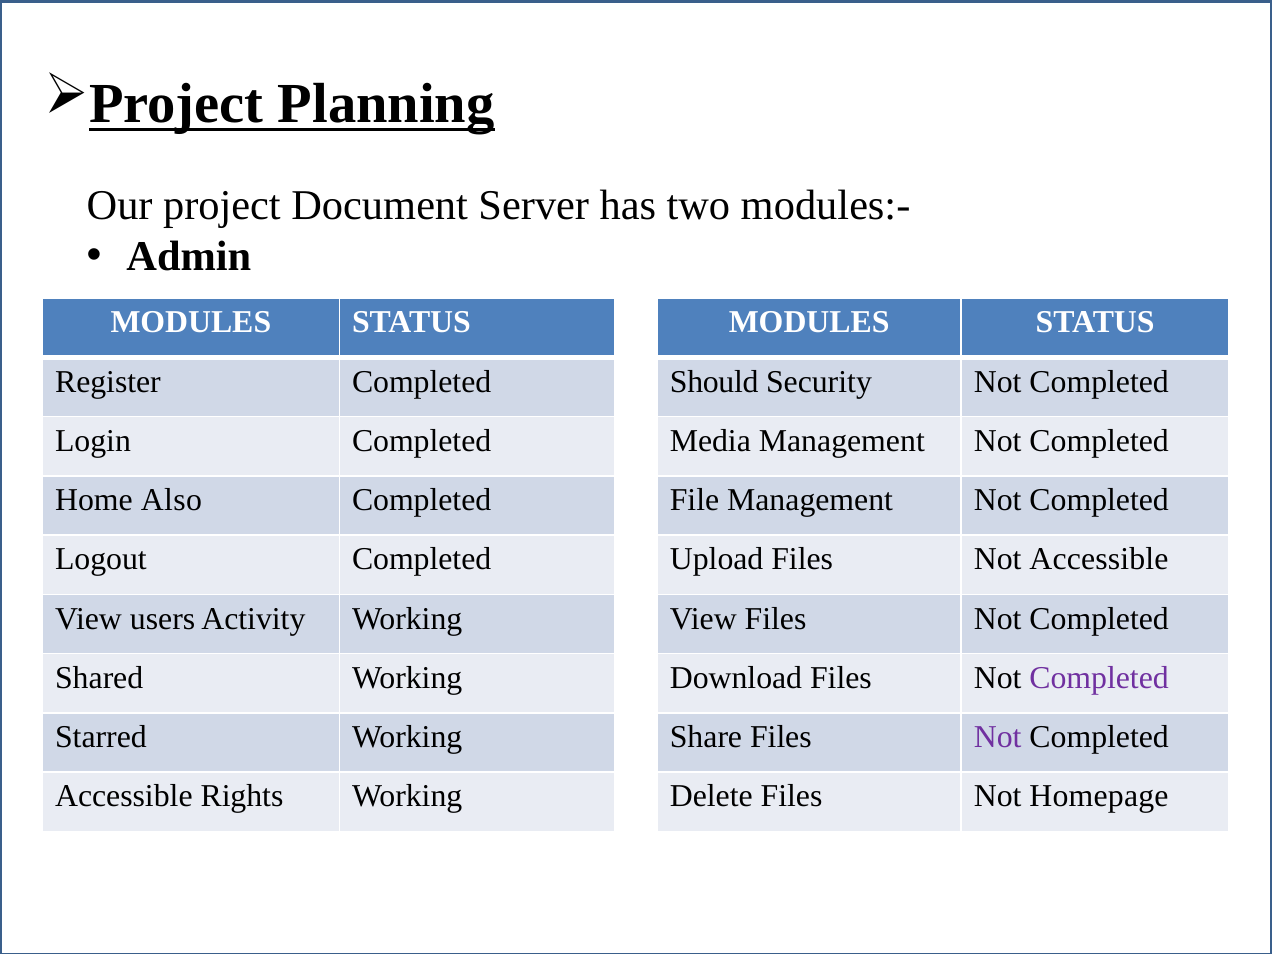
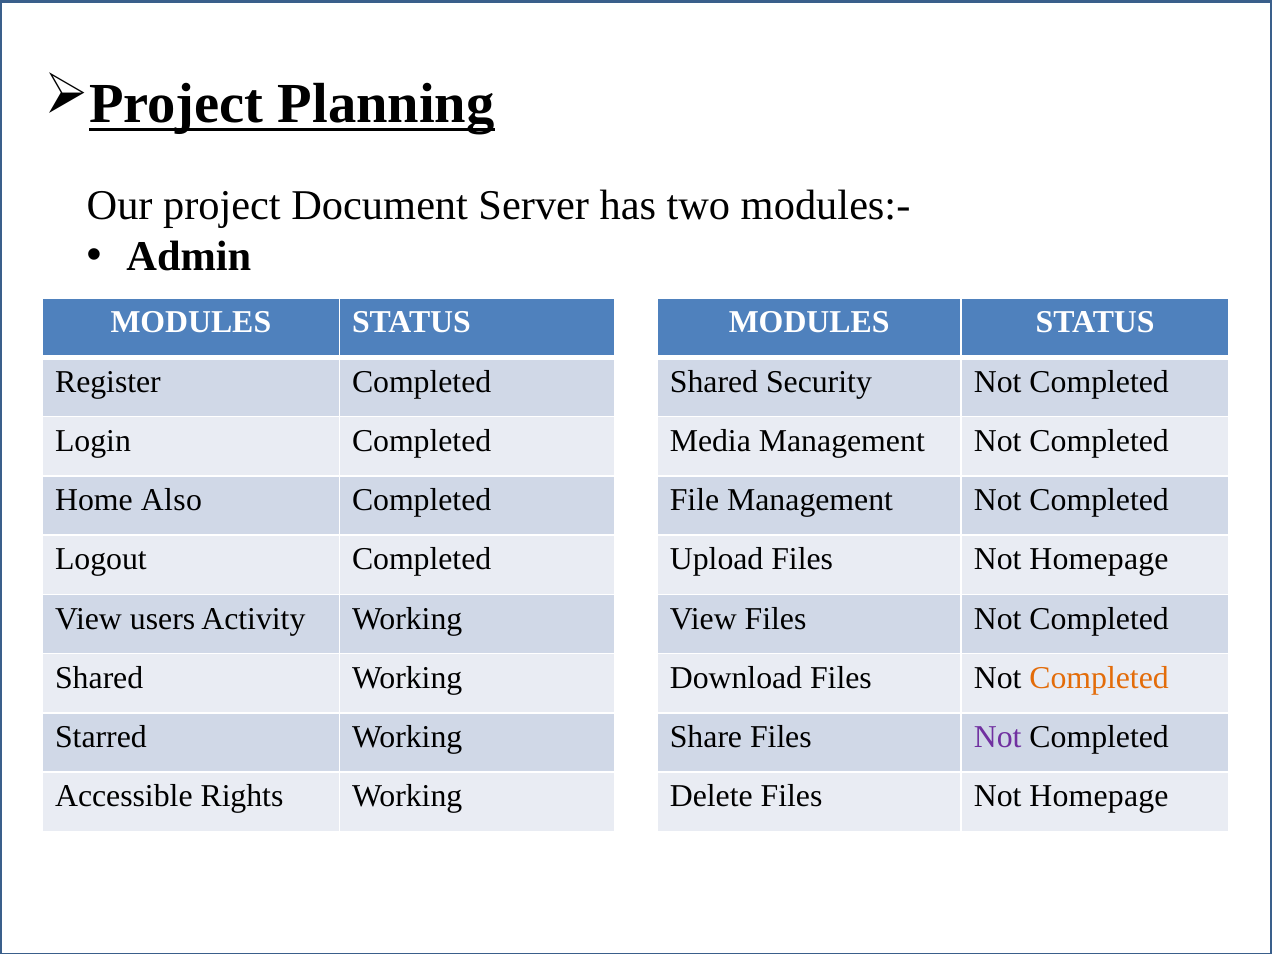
Should at (714, 382): Should -> Shared
Upload Files Not Accessible: Accessible -> Homepage
Completed at (1099, 678) colour: purple -> orange
